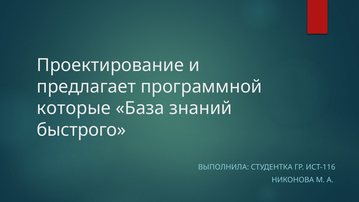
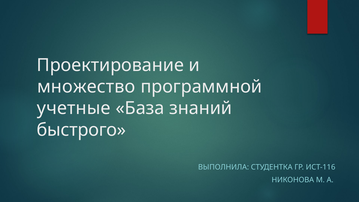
предлагает: предлагает -> множество
которые: которые -> учетные
